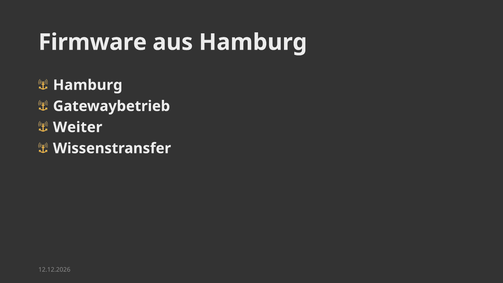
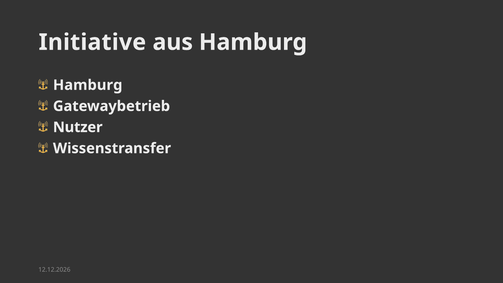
Firmware: Firmware -> Initiative
Weiter: Weiter -> Nutzer
